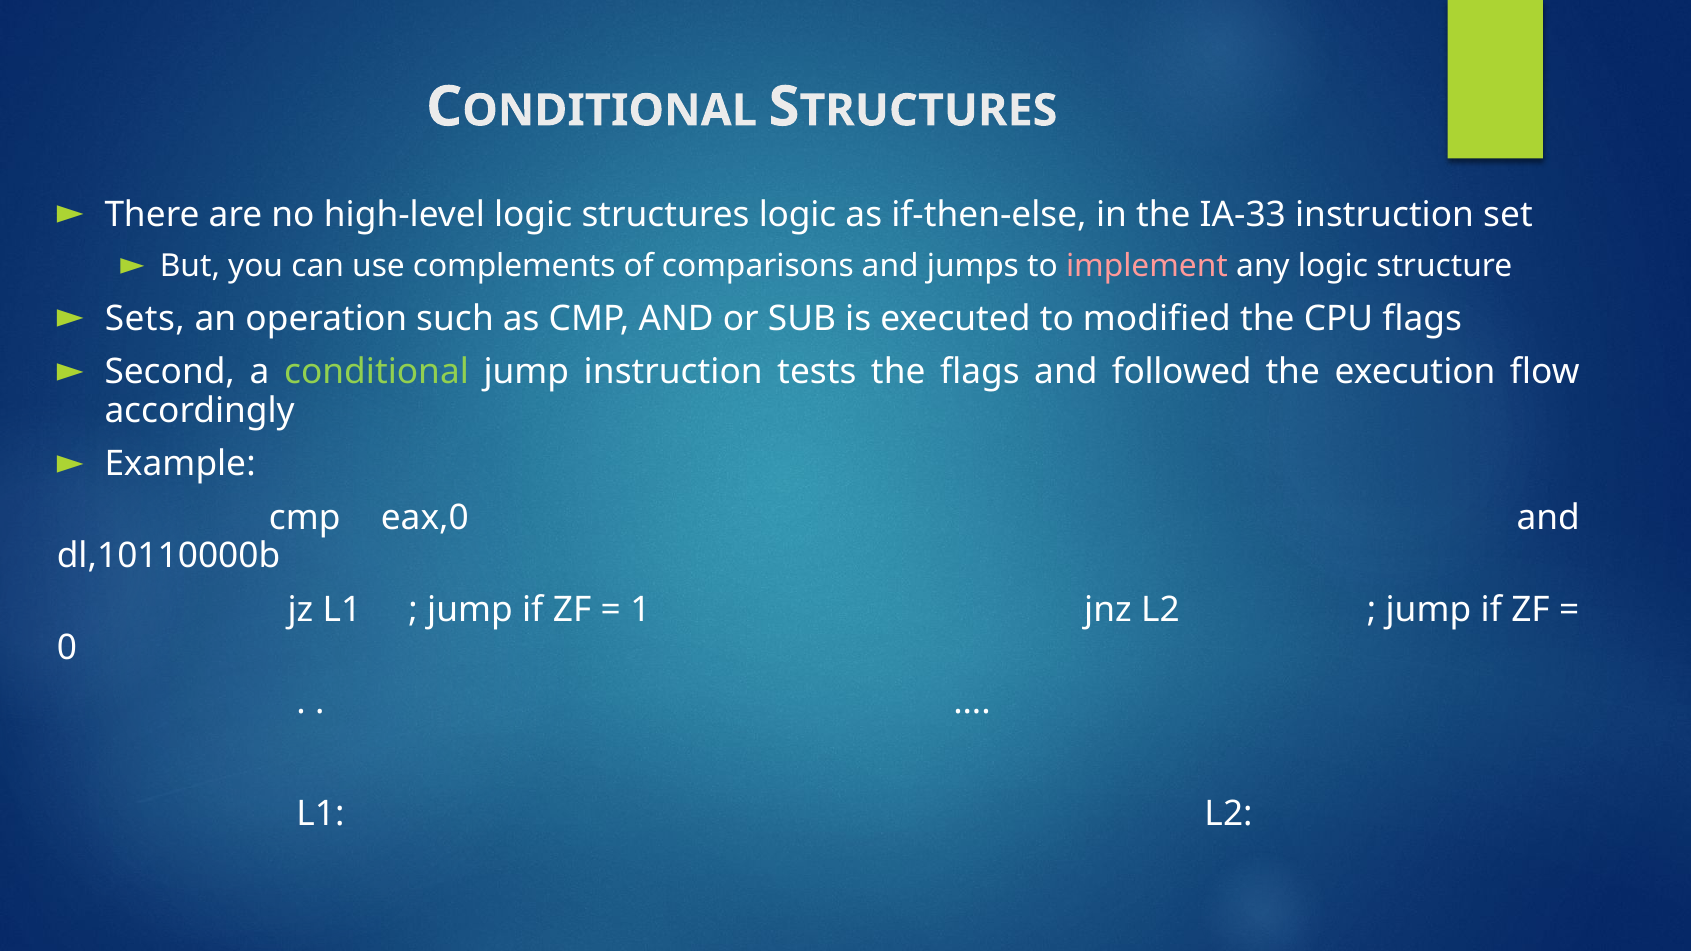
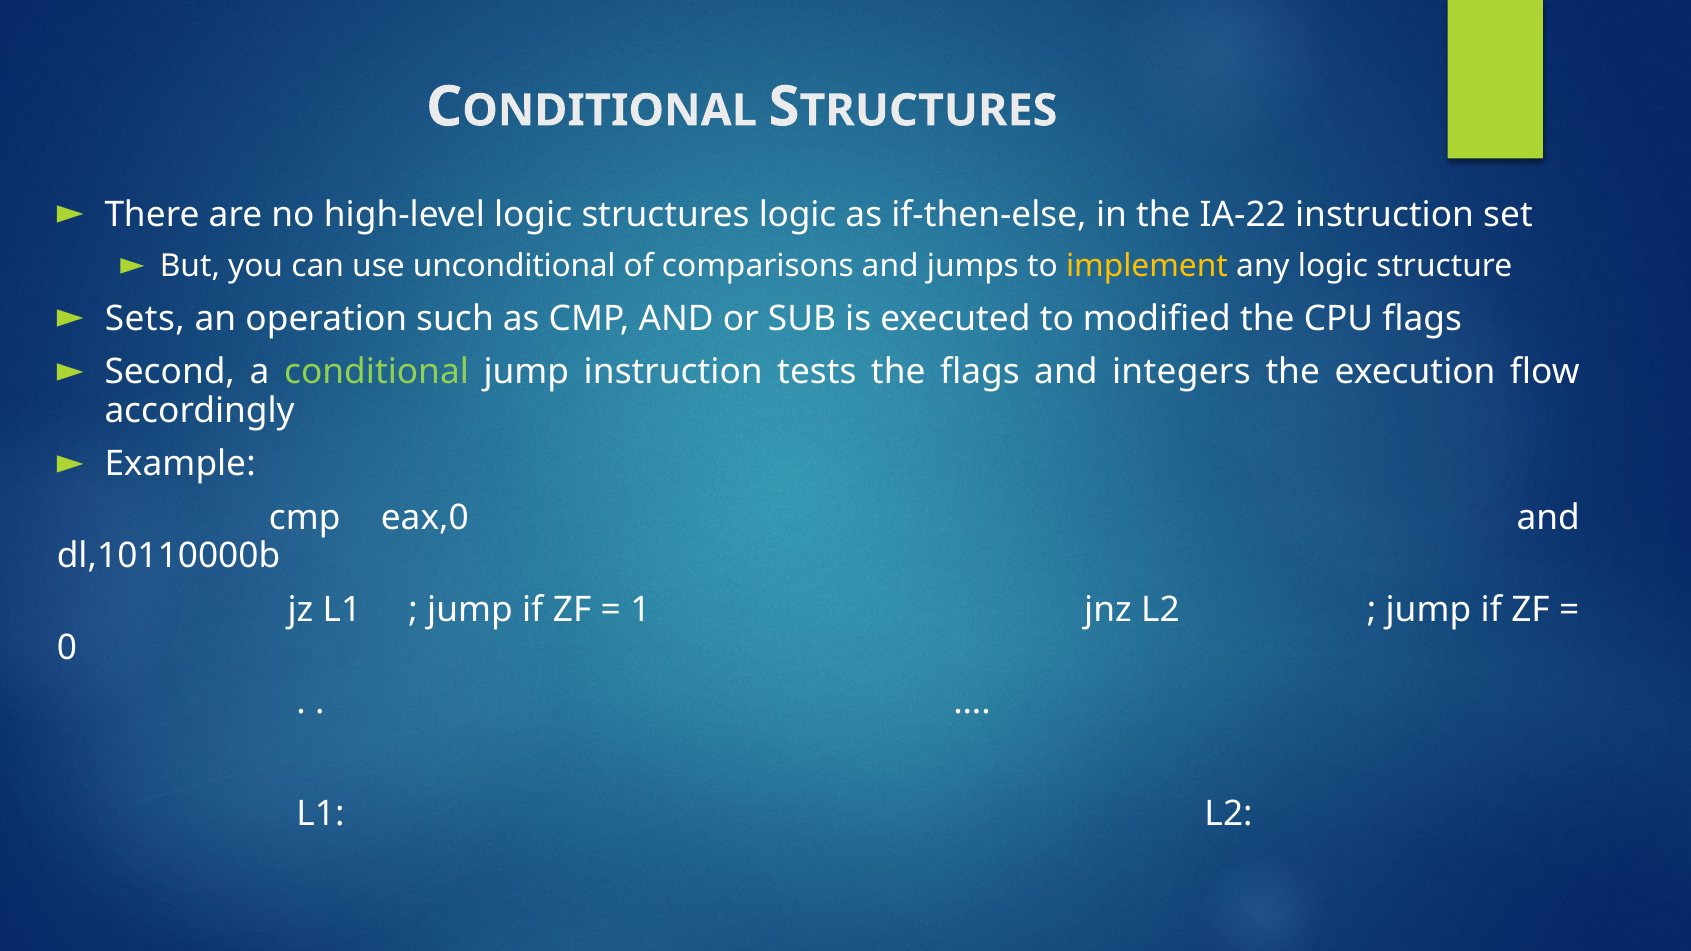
IA-33: IA-33 -> IA-22
complements: complements -> unconditional
implement colour: pink -> yellow
followed: followed -> integers
